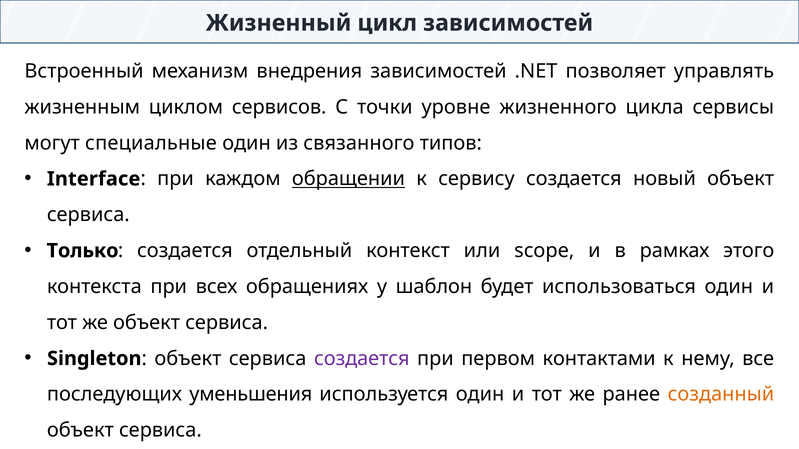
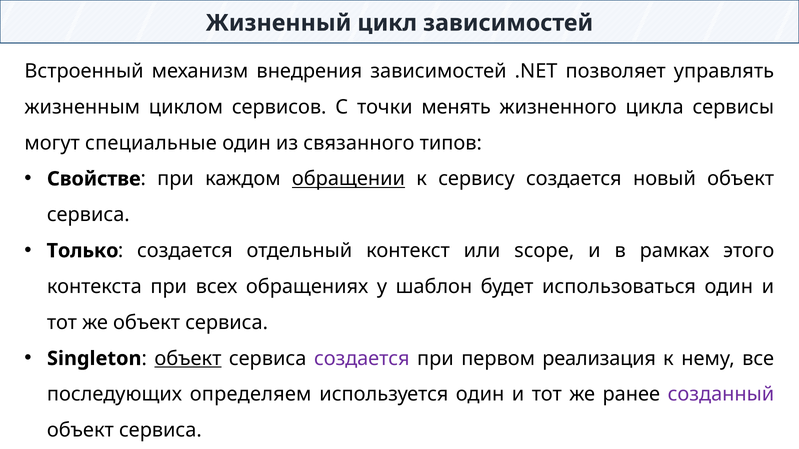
уровне: уровне -> менять
Interface: Interface -> Свойстве
объект at (188, 359) underline: none -> present
контактами: контактами -> реализация
уменьшения: уменьшения -> определяем
созданный colour: orange -> purple
